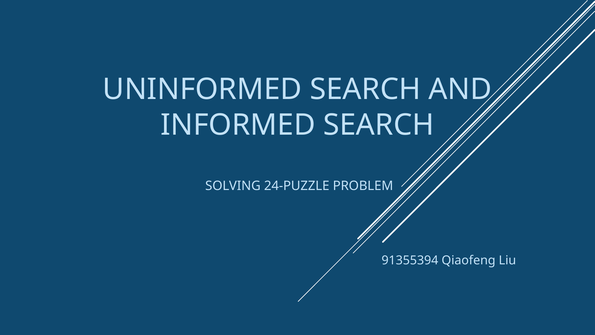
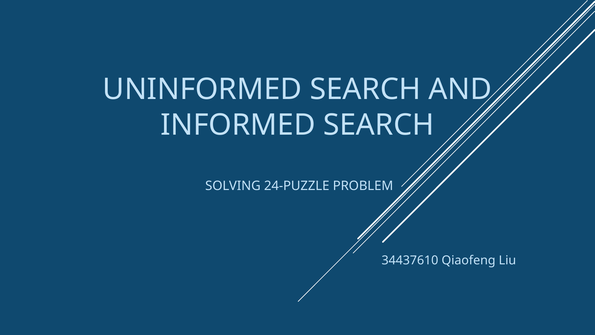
91355394: 91355394 -> 34437610
